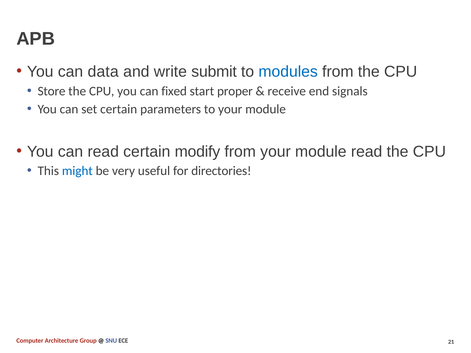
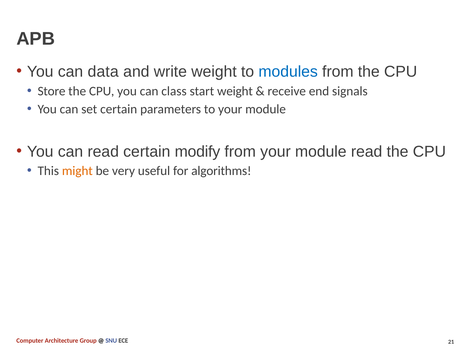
write submit: submit -> weight
fixed: fixed -> class
start proper: proper -> weight
might colour: blue -> orange
directories: directories -> algorithms
